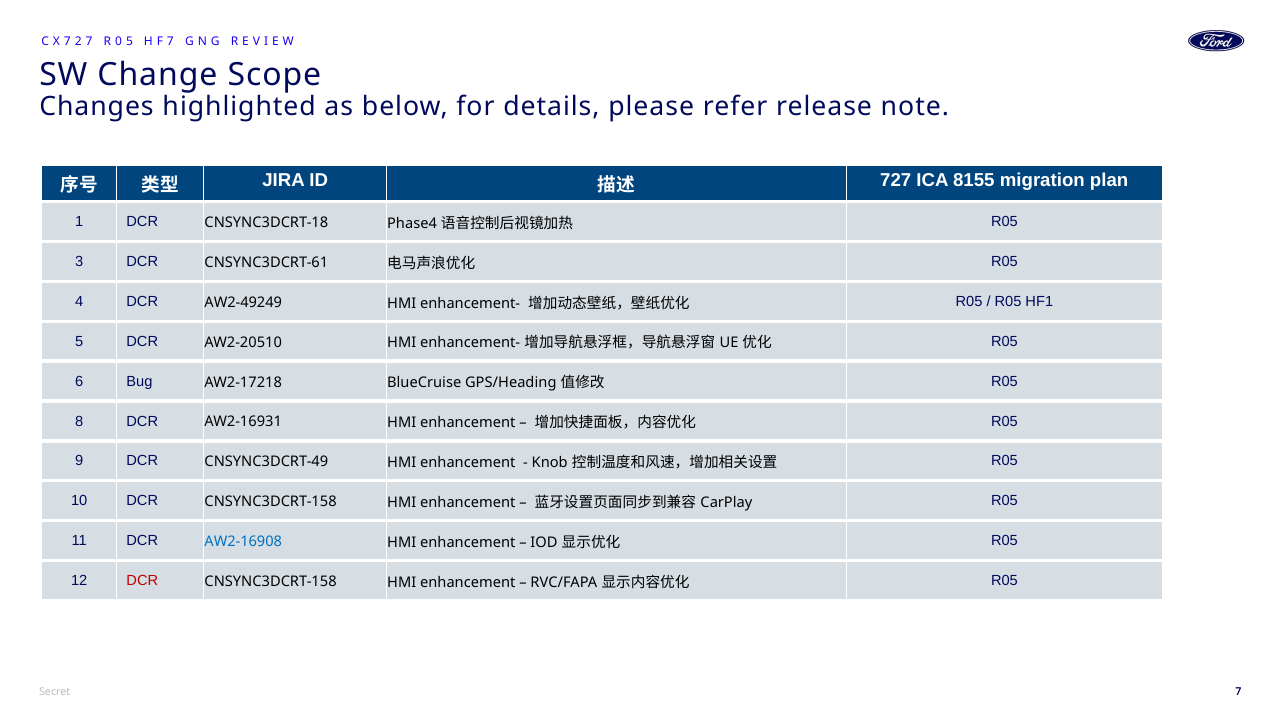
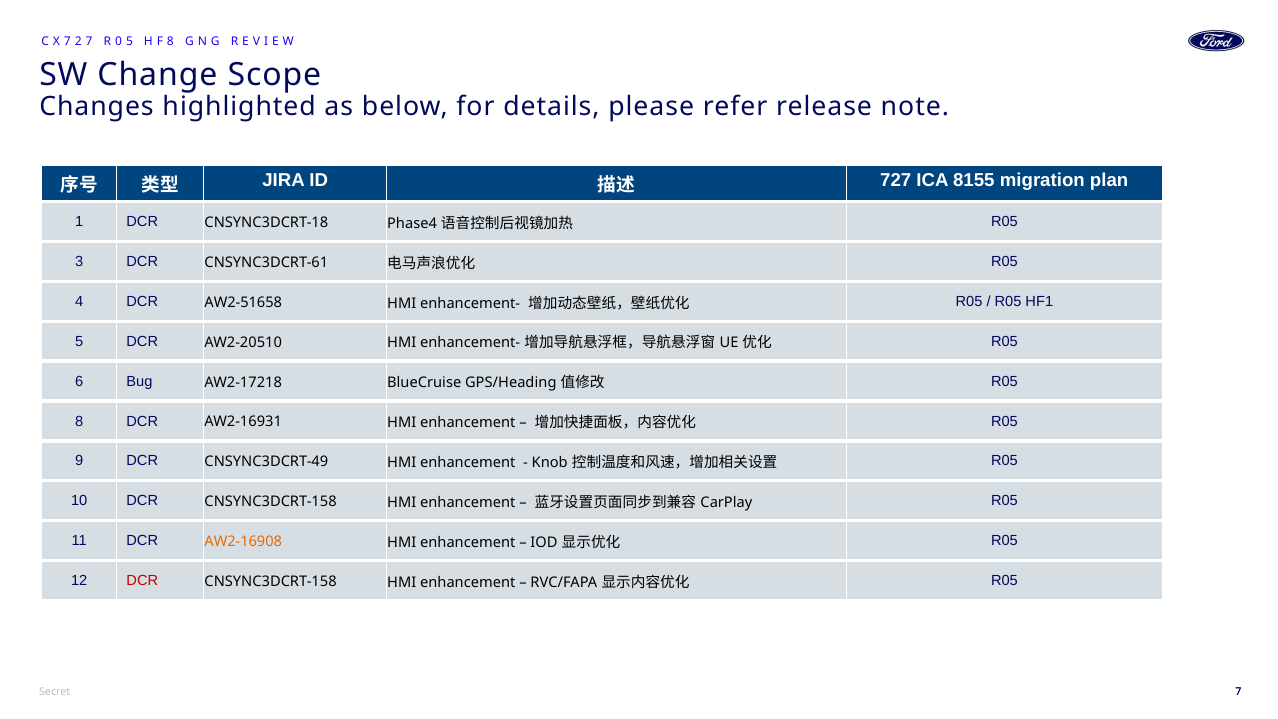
7 at (170, 41): 7 -> 8
AW2-49249: AW2-49249 -> AW2-51658
AW2-16908 colour: blue -> orange
